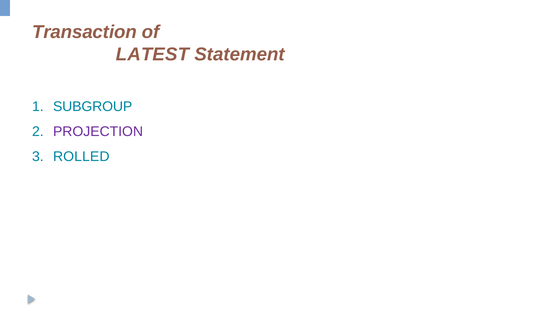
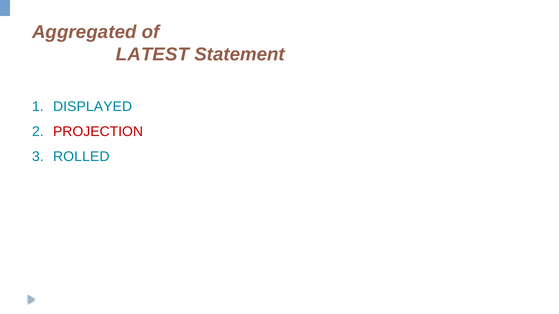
Transaction: Transaction -> Aggregated
SUBGROUP: SUBGROUP -> DISPLAYED
PROJECTION colour: purple -> red
